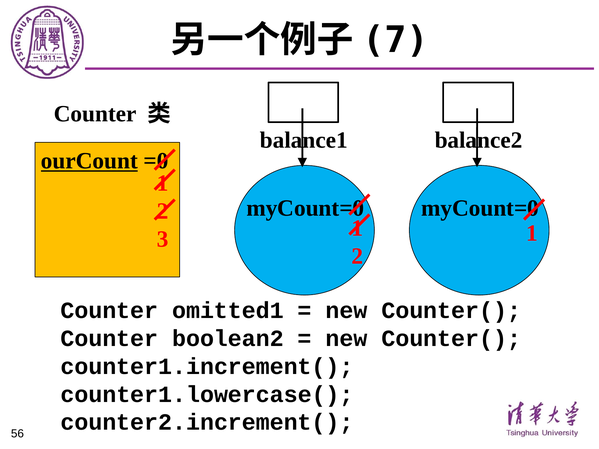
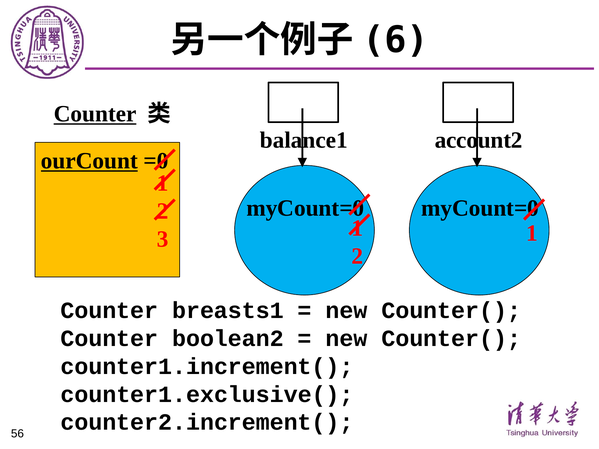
7: 7 -> 6
Counter at (95, 114) underline: none -> present
balance2: balance2 -> account2
omitted1: omitted1 -> breasts1
counter1.lowercase(: counter1.lowercase( -> counter1.exclusive(
